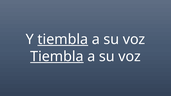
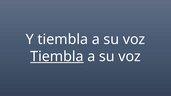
tiembla at (63, 39) underline: present -> none
